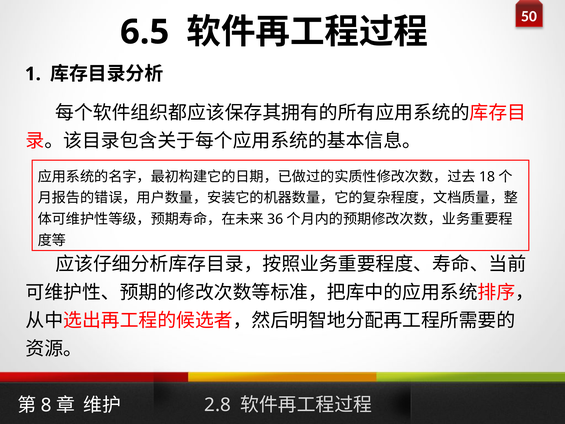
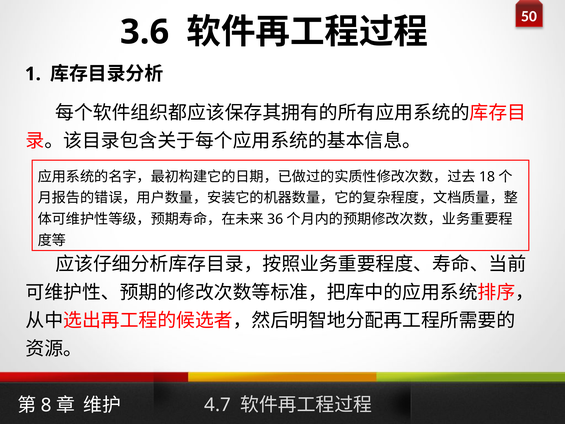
6.5: 6.5 -> 3.6
2.8: 2.8 -> 4.7
